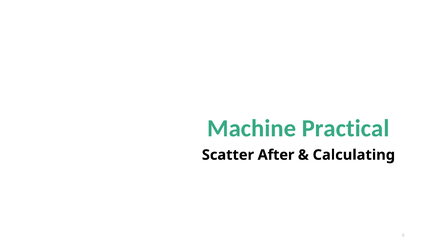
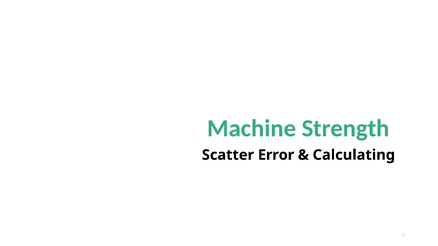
Practical: Practical -> Strength
After: After -> Error
